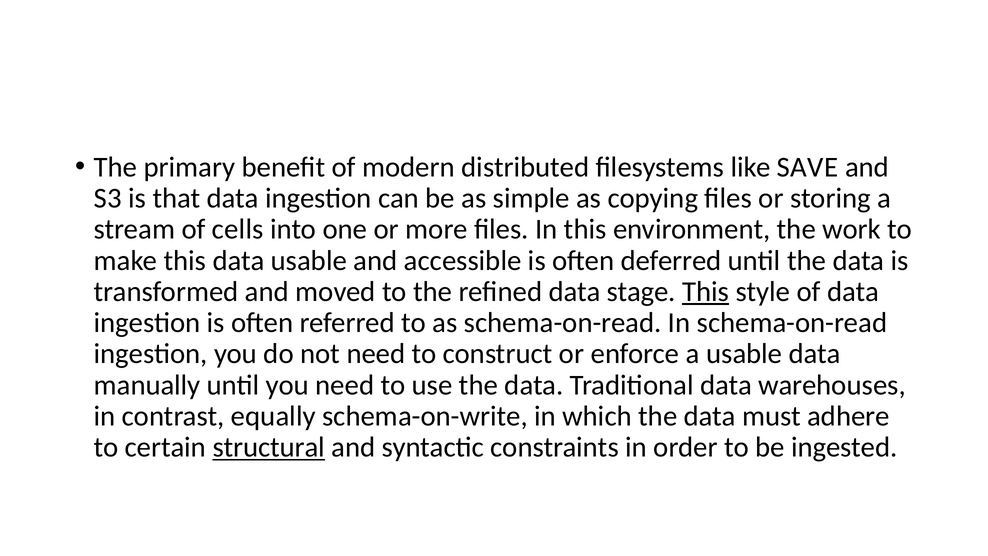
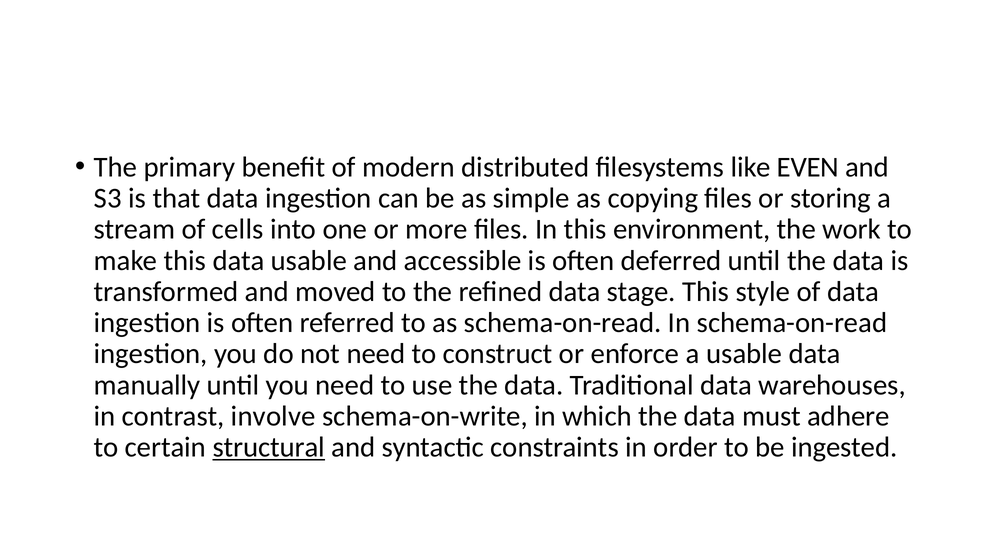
SAVE: SAVE -> EVEN
This at (706, 292) underline: present -> none
equally: equally -> involve
